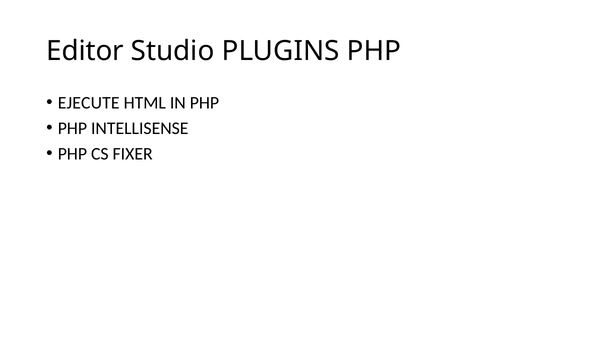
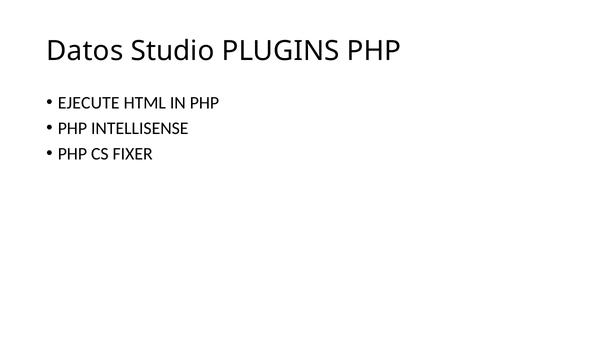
Editor: Editor -> Datos
